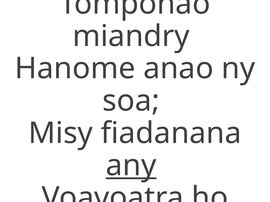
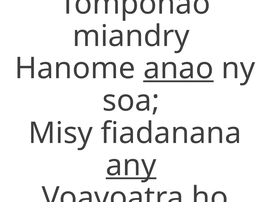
anao at (178, 69) underline: none -> present
